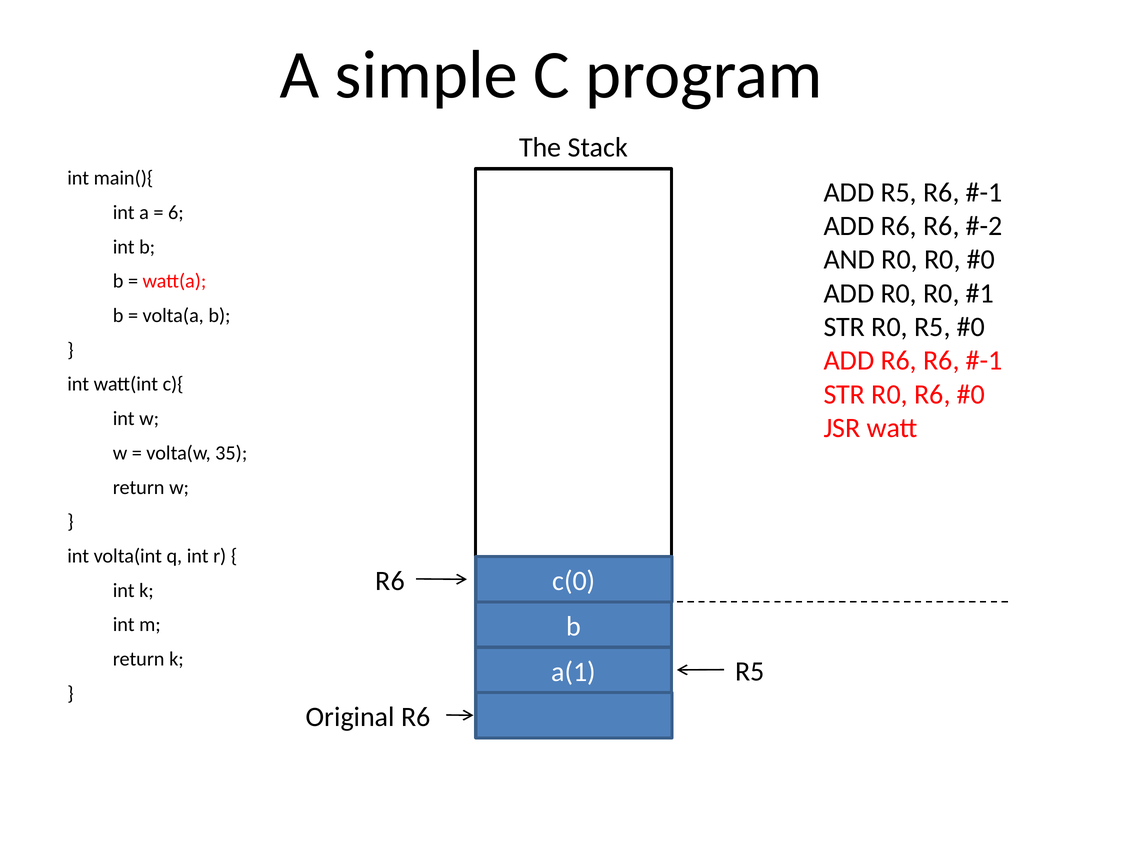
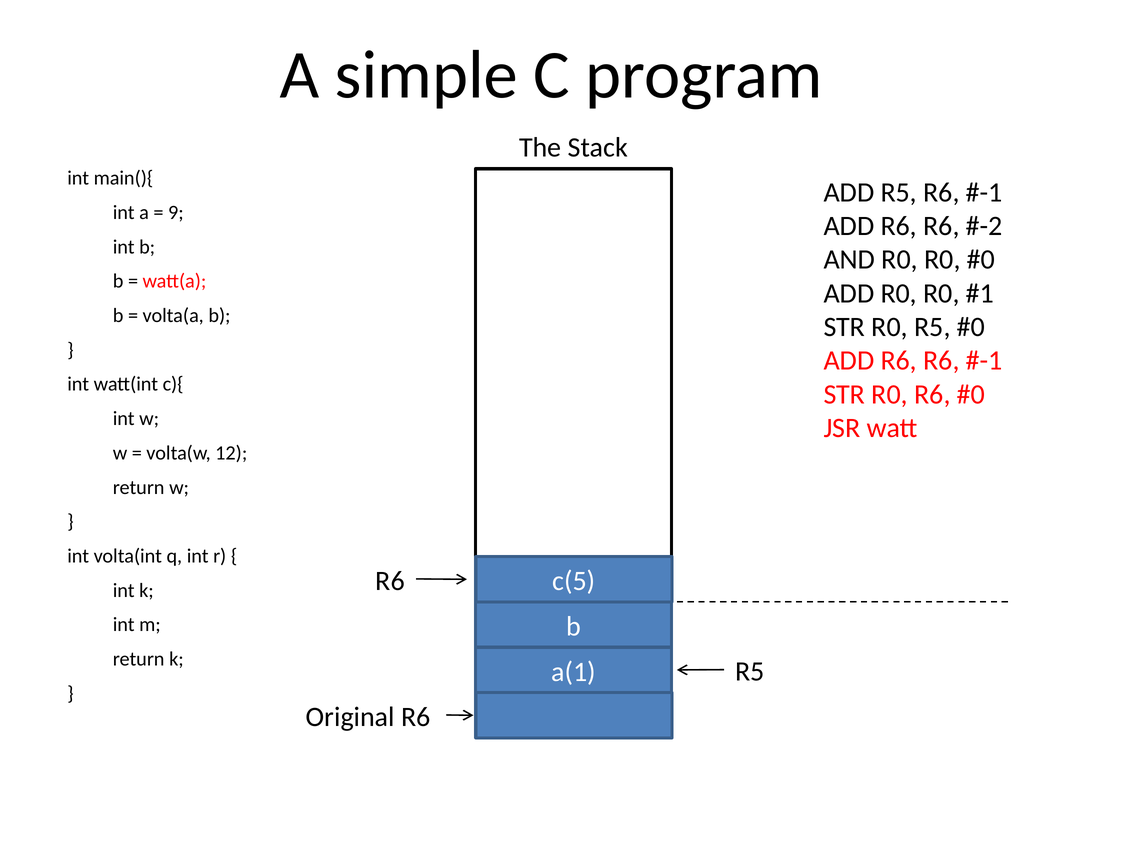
6: 6 -> 9
35: 35 -> 12
c(0: c(0 -> c(5
